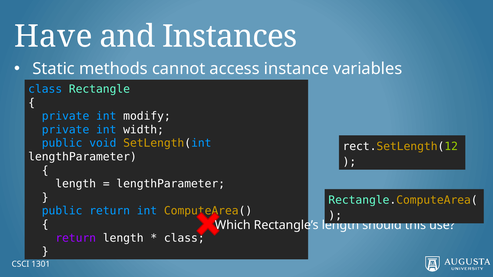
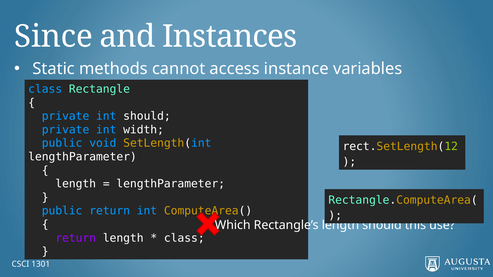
Have: Have -> Since
int modify: modify -> should
